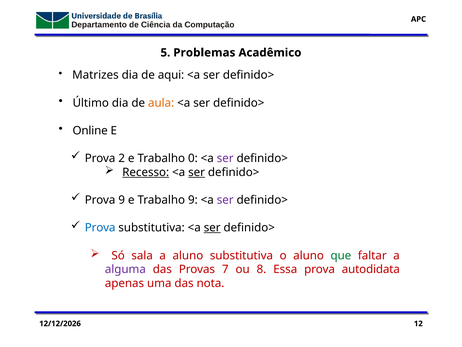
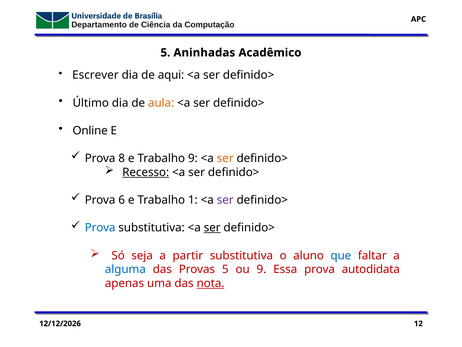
Problemas: Problemas -> Aninhadas
Matrizes: Matrizes -> Escrever
2: 2 -> 8
Trabalho 0: 0 -> 9
ser at (225, 158) colour: purple -> orange
ser at (197, 172) underline: present -> none
Prova 9: 9 -> 6
Trabalho 9: 9 -> 1
sala: sala -> seja
a aluno: aluno -> partir
que colour: green -> blue
alguma colour: purple -> blue
Provas 7: 7 -> 5
ou 8: 8 -> 9
nota underline: none -> present
